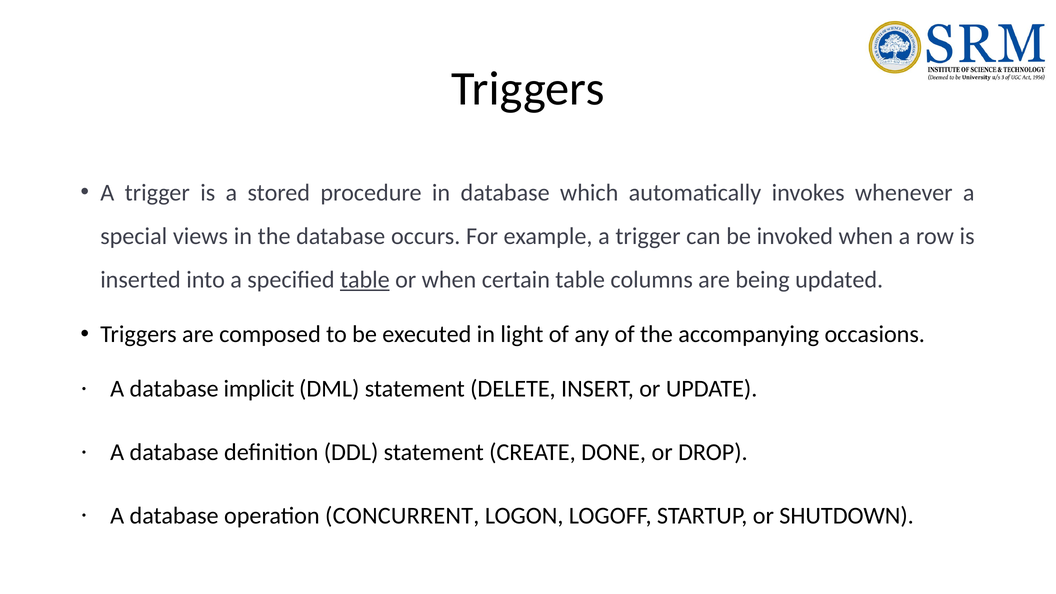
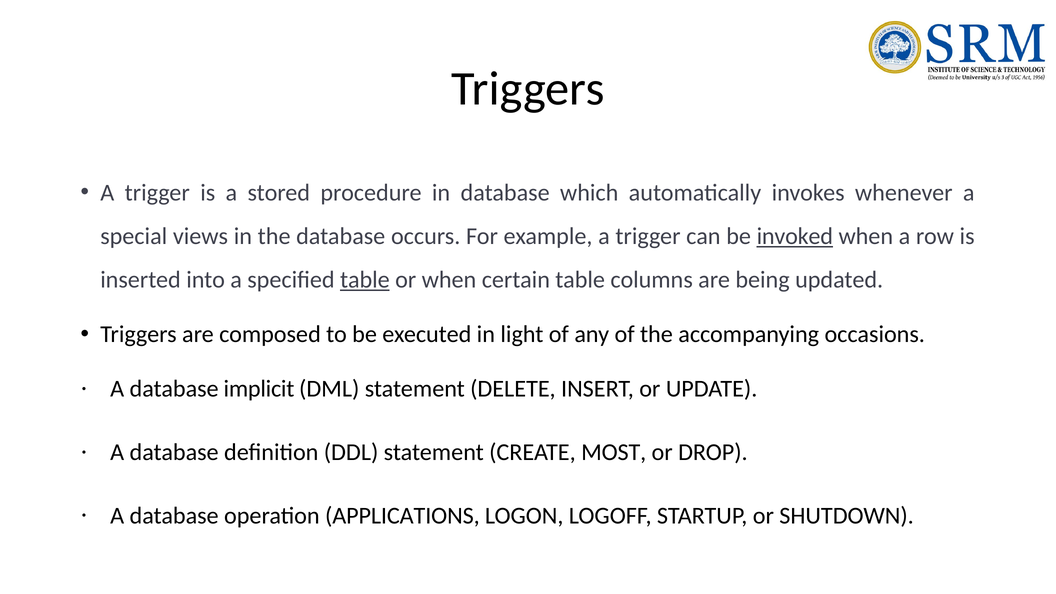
invoked underline: none -> present
DONE: DONE -> MOST
CONCURRENT: CONCURRENT -> APPLICATIONS
